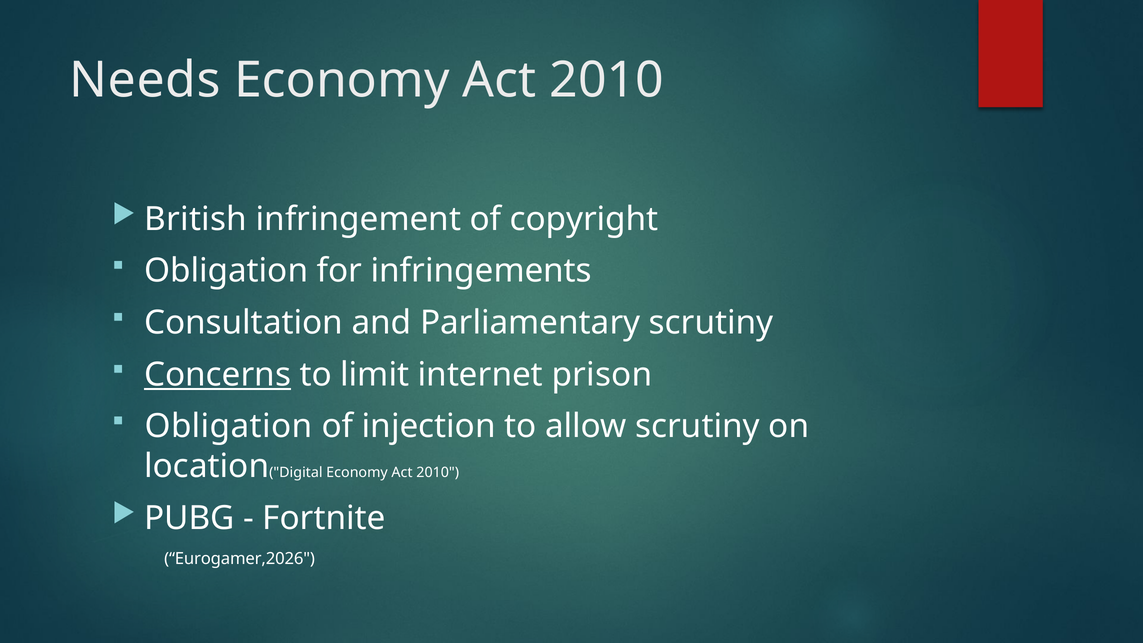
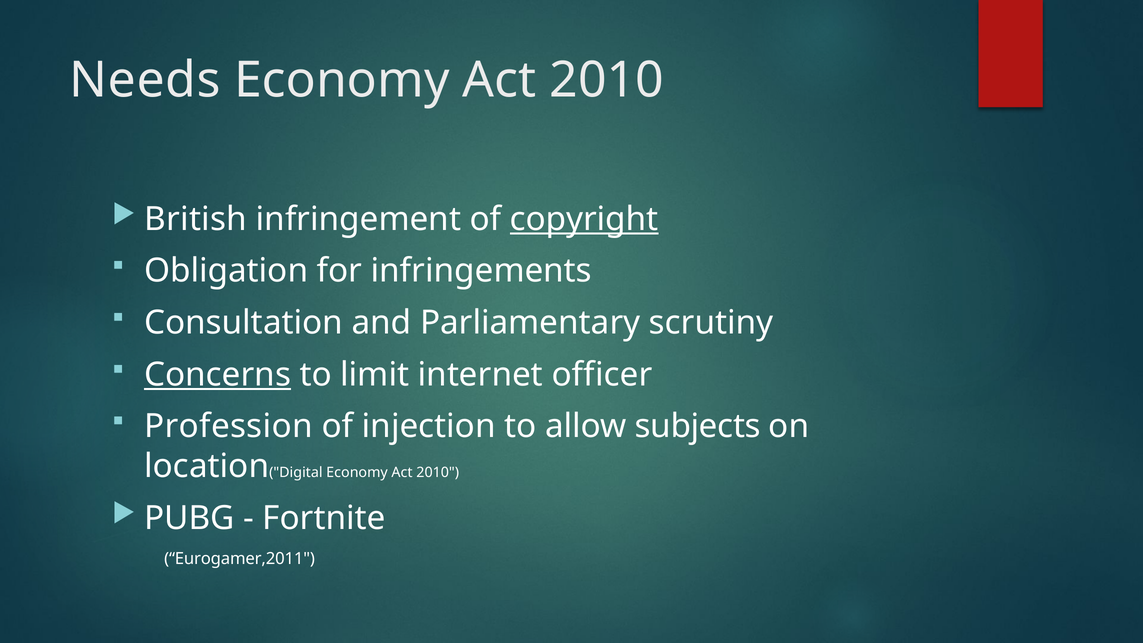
copyright underline: none -> present
prison: prison -> officer
Obligation at (228, 426): Obligation -> Profession
allow scrutiny: scrutiny -> subjects
Eurogamer,2026: Eurogamer,2026 -> Eurogamer,2011
